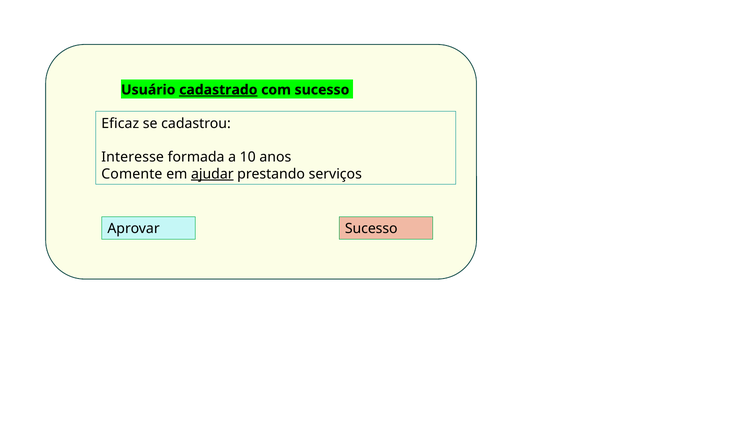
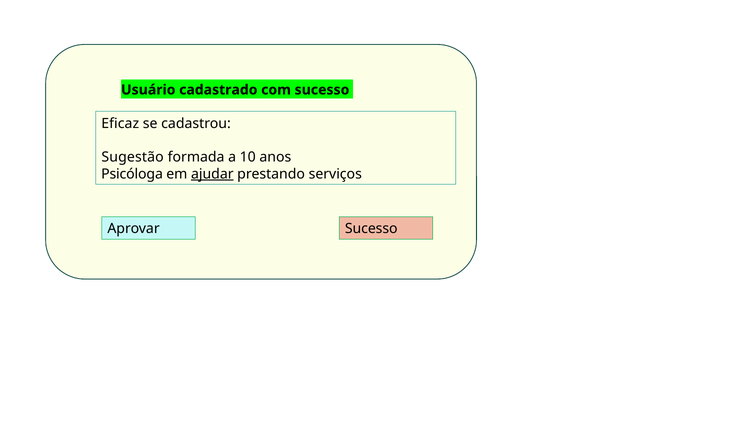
cadastrado underline: present -> none
Interesse: Interesse -> Sugestão
Comente: Comente -> Psicóloga
